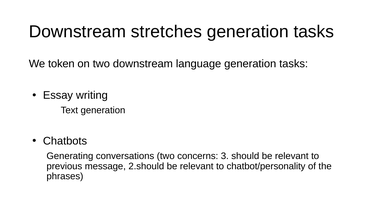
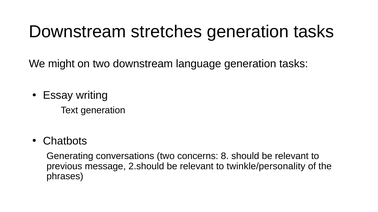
token: token -> might
3: 3 -> 8
chatbot/personality: chatbot/personality -> twinkle/personality
